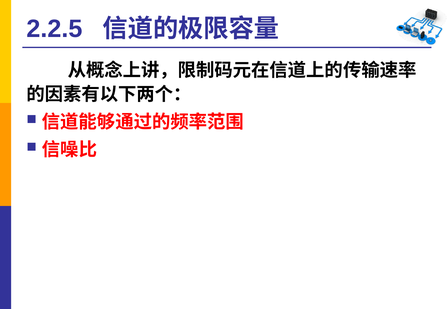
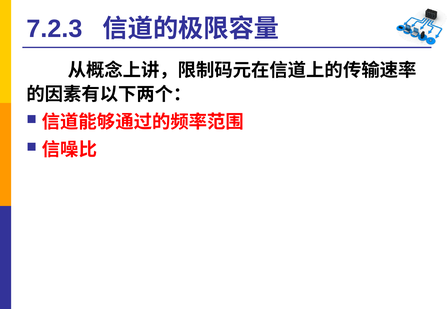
2.2.5: 2.2.5 -> 7.2.3
